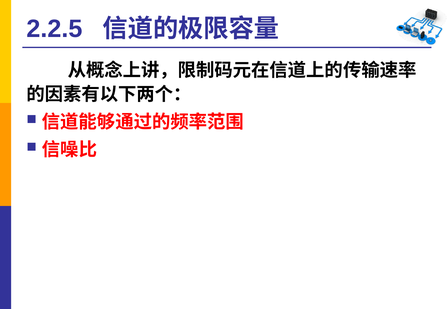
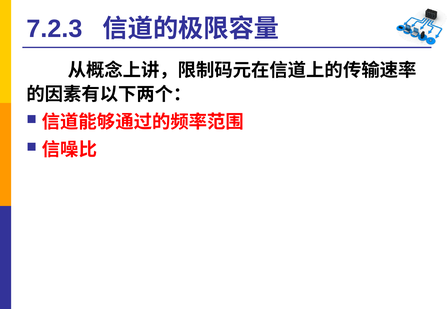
2.2.5: 2.2.5 -> 7.2.3
